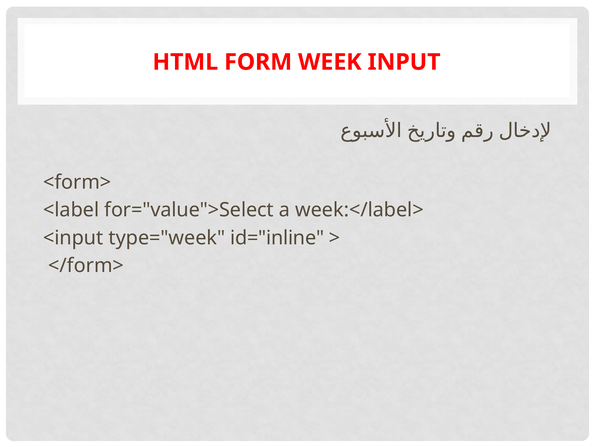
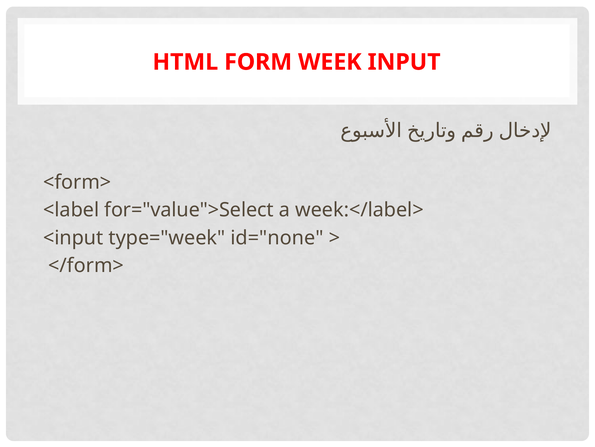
id="inline: id="inline -> id="none
